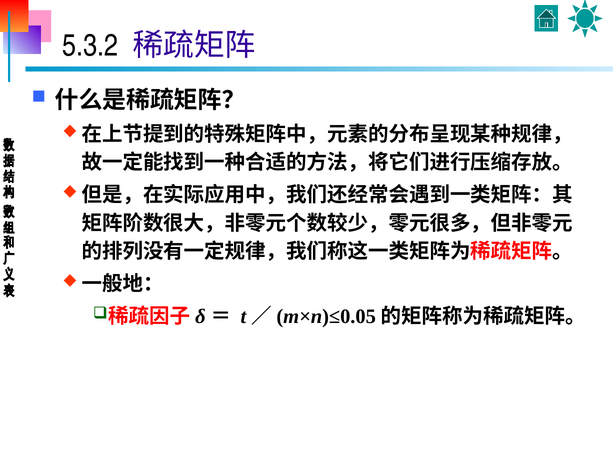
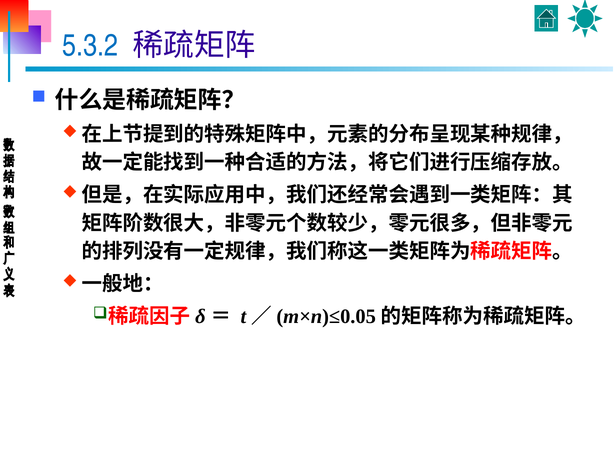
5.3.2 colour: black -> blue
